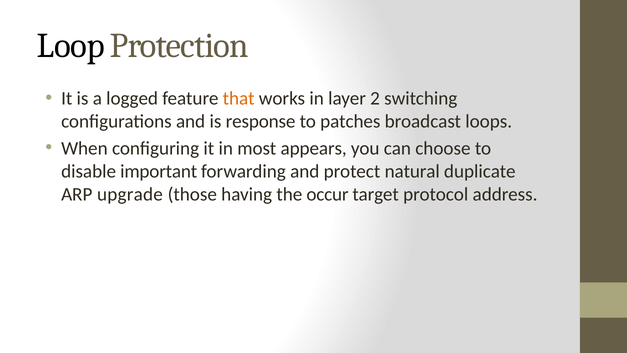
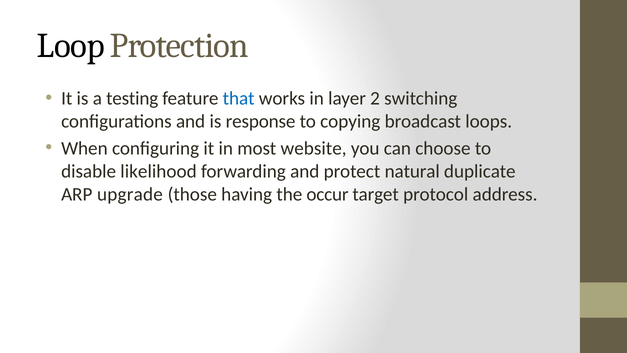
logged: logged -> testing
that colour: orange -> blue
patches: patches -> copying
appears: appears -> website
important: important -> likelihood
